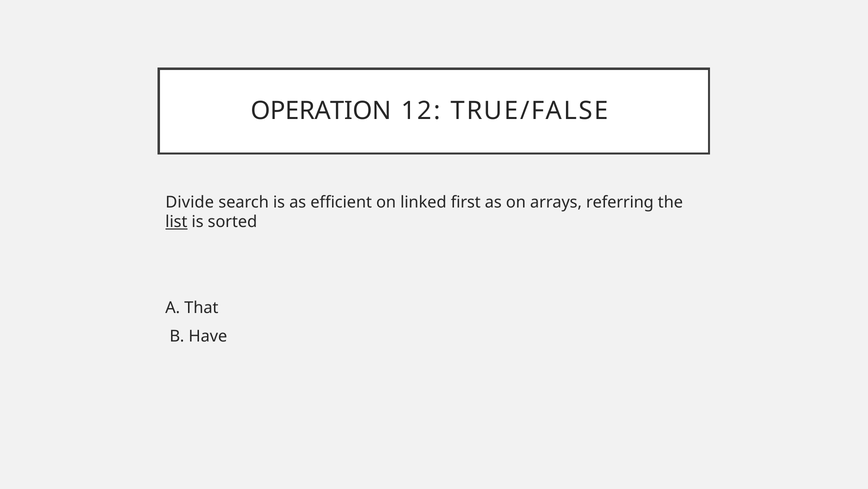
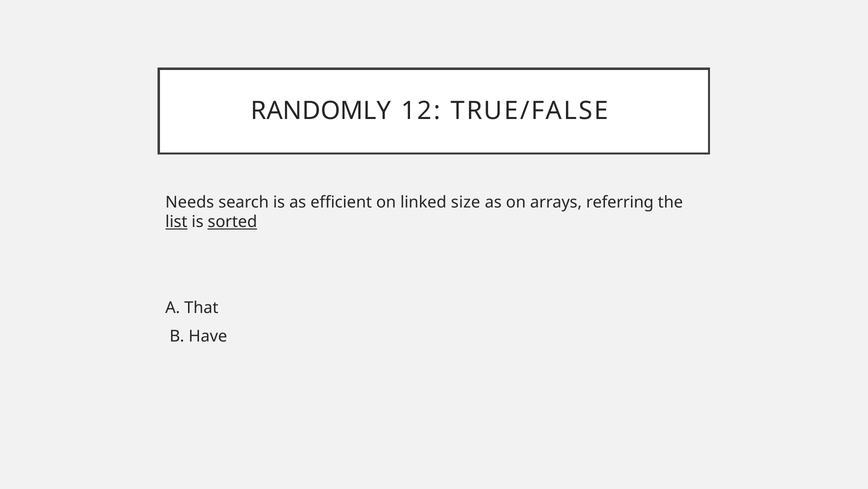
OPERATION: OPERATION -> RANDOMLY
Divide: Divide -> Needs
first: first -> size
sorted underline: none -> present
